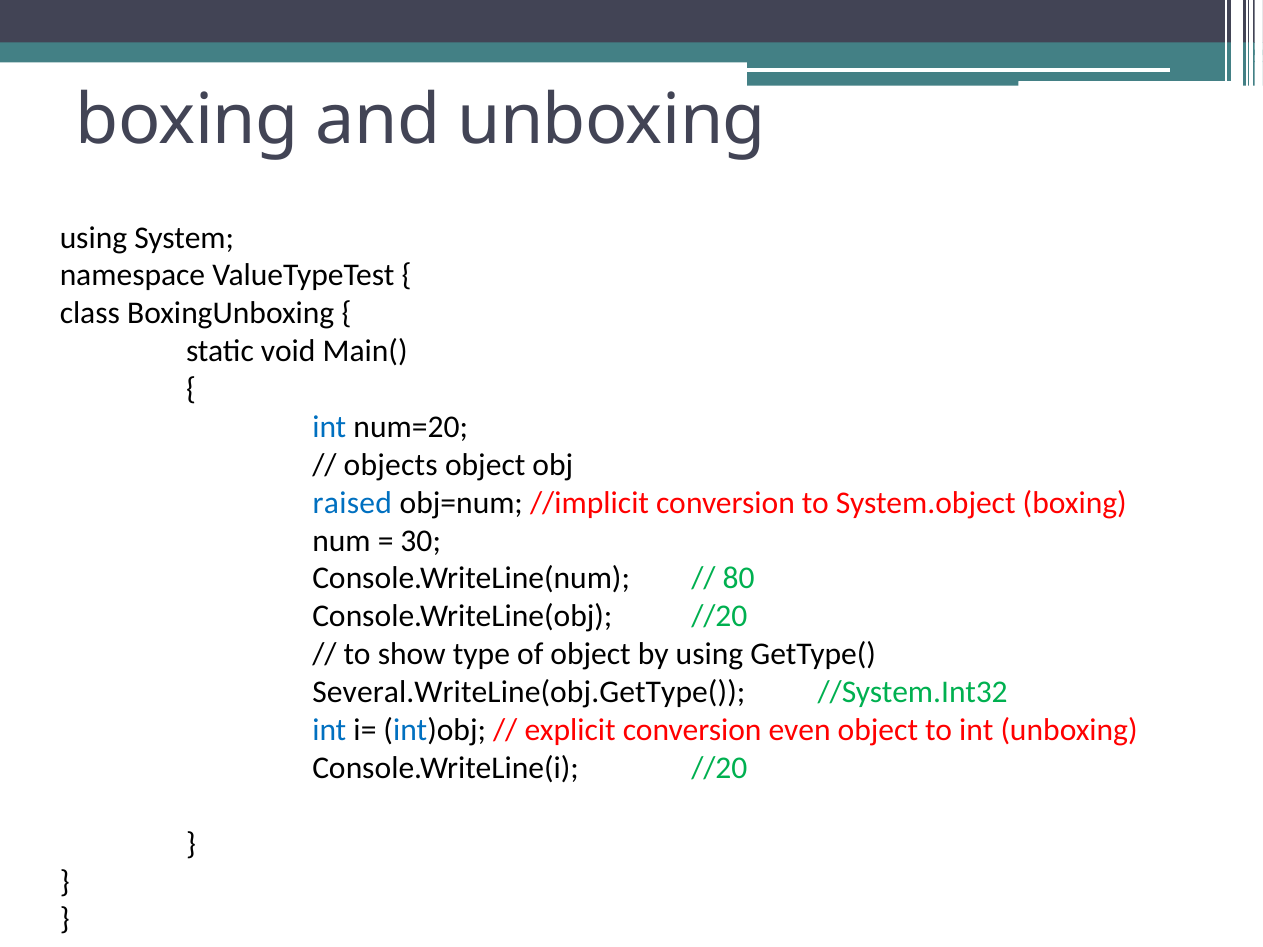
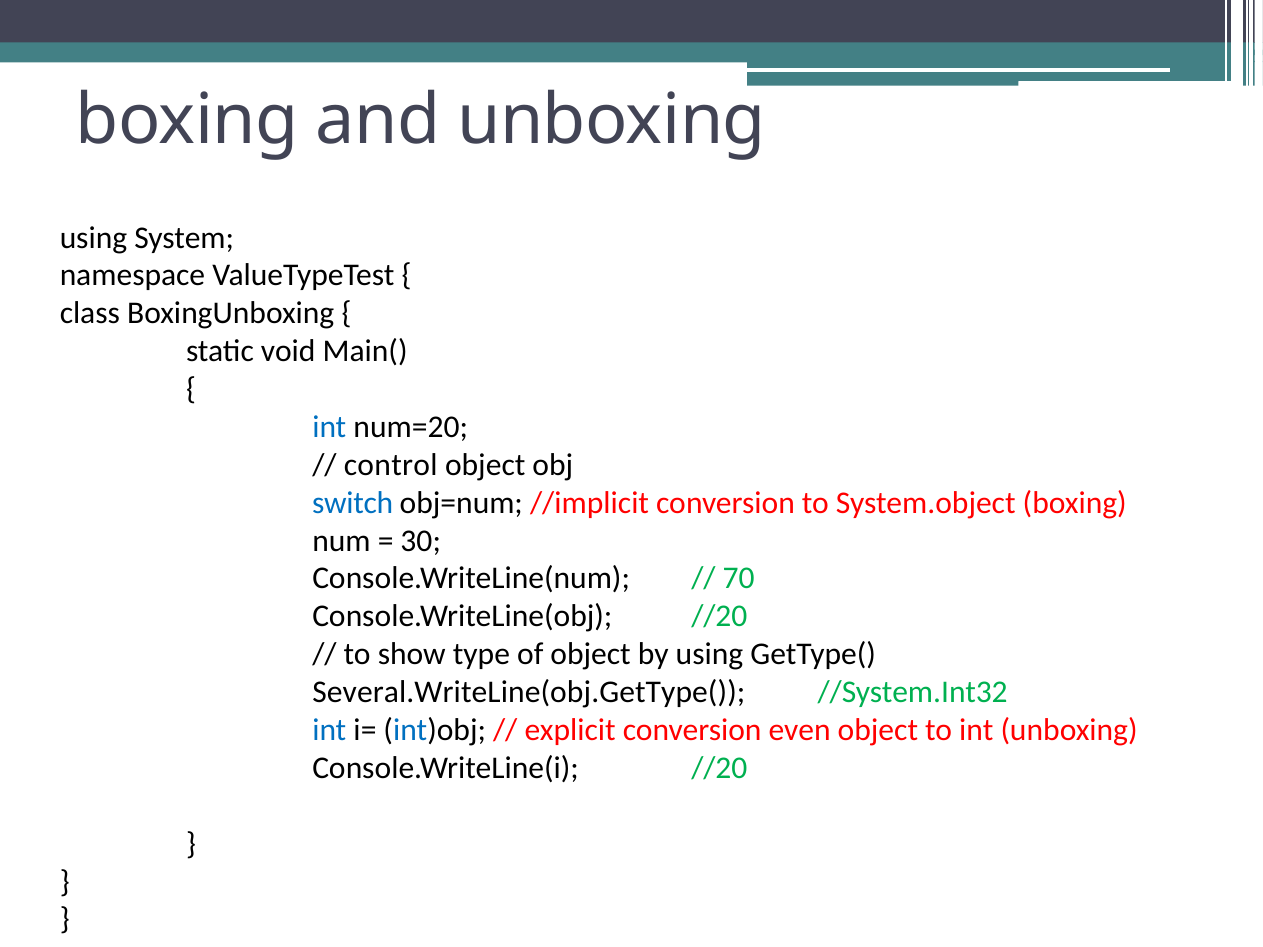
objects: objects -> control
raised: raised -> switch
80: 80 -> 70
